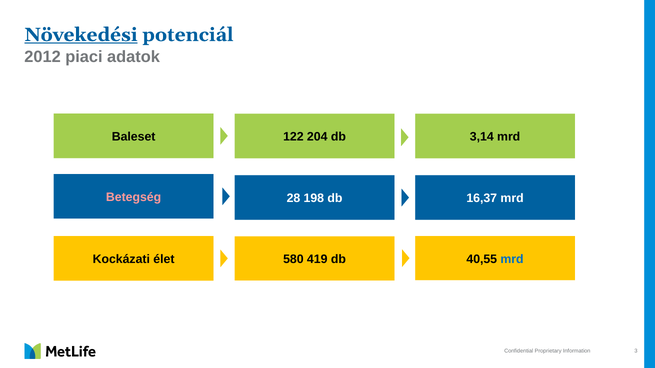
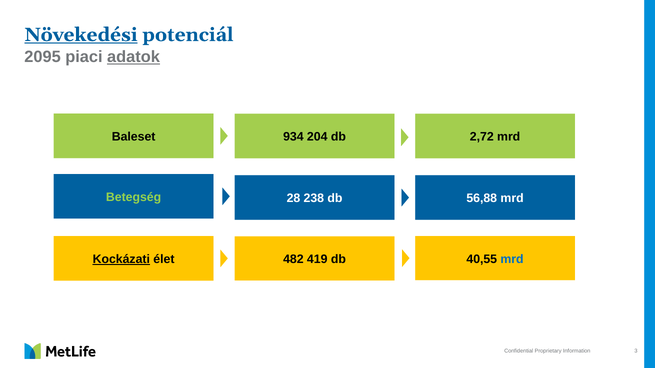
2012: 2012 -> 2095
adatok underline: none -> present
122: 122 -> 934
3,14: 3,14 -> 2,72
Betegség colour: pink -> light green
198: 198 -> 238
16,37: 16,37 -> 56,88
Kockázati underline: none -> present
580: 580 -> 482
